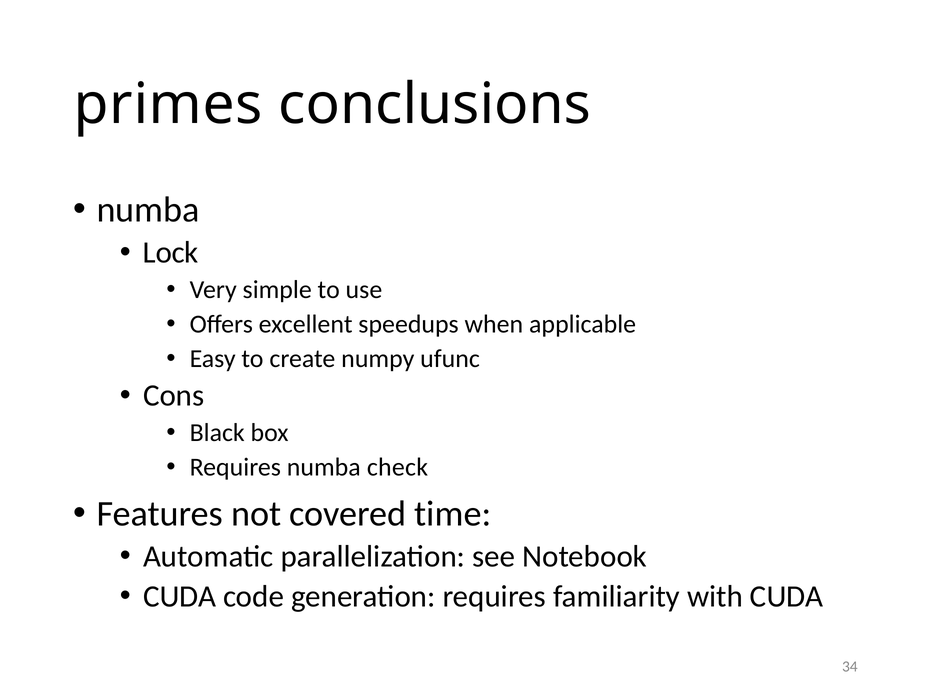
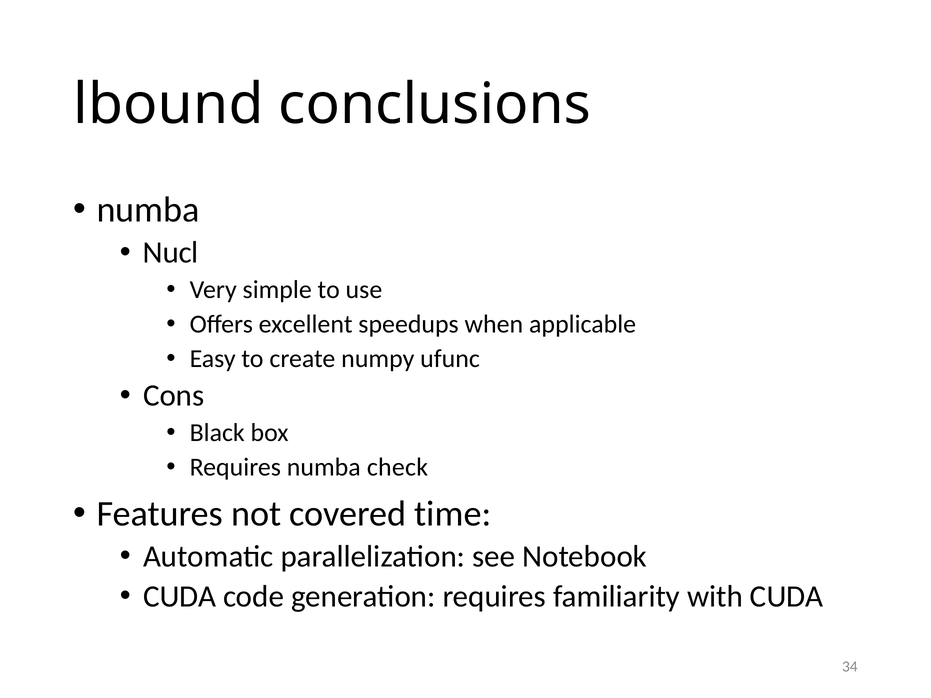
primes: primes -> lbound
Lock: Lock -> Nucl
